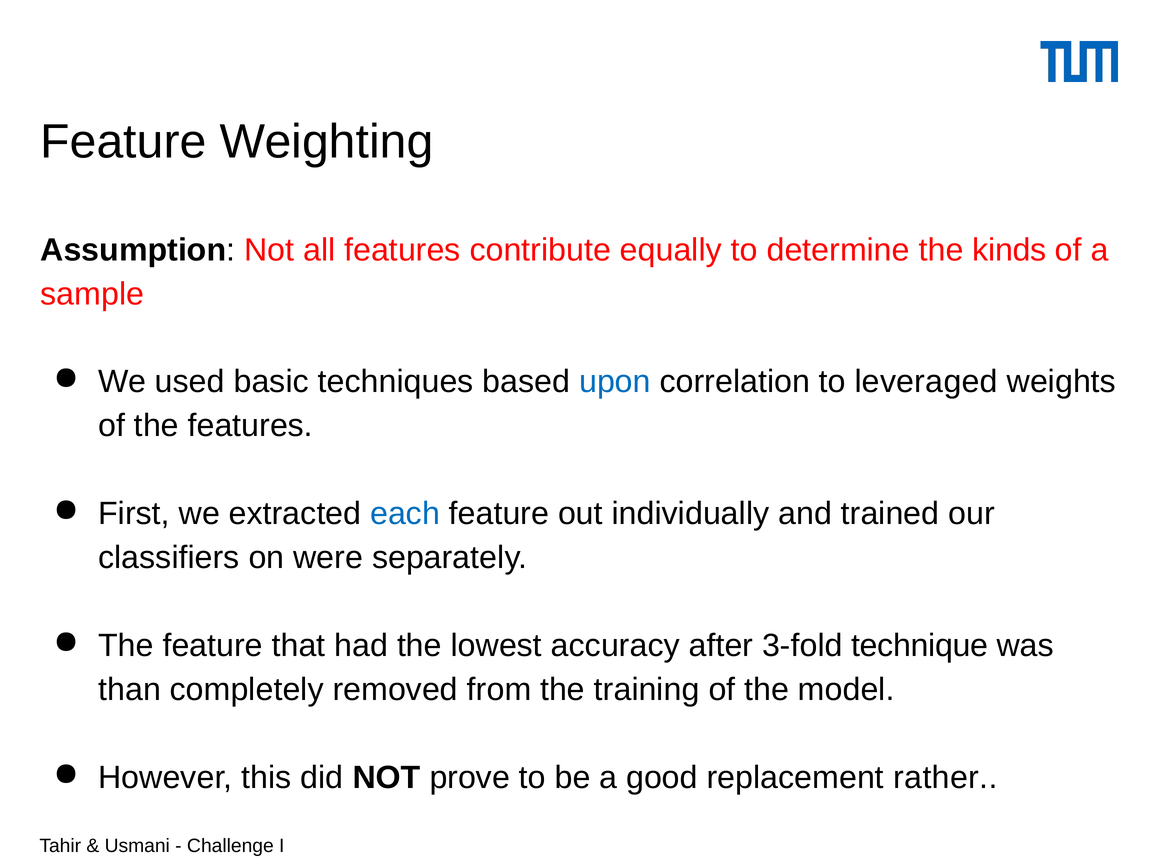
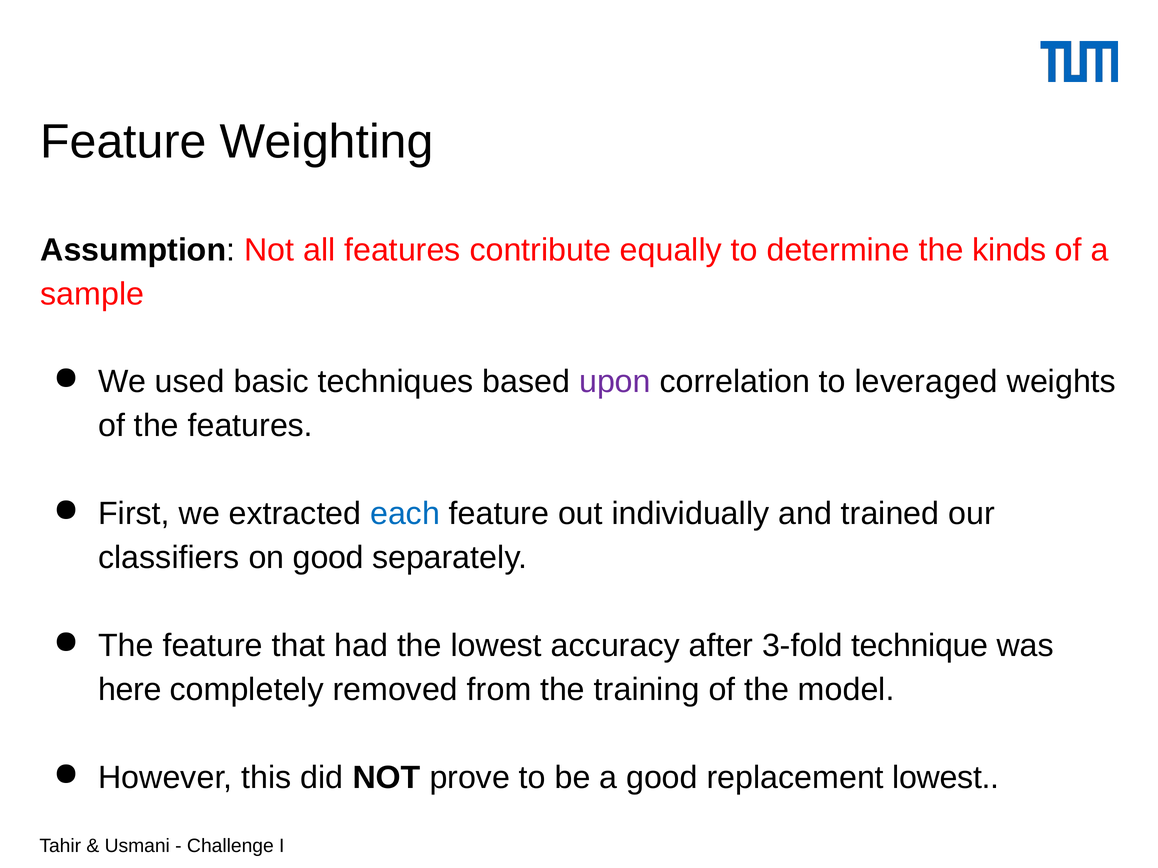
upon colour: blue -> purple
on were: were -> good
than: than -> here
replacement rather: rather -> lowest
